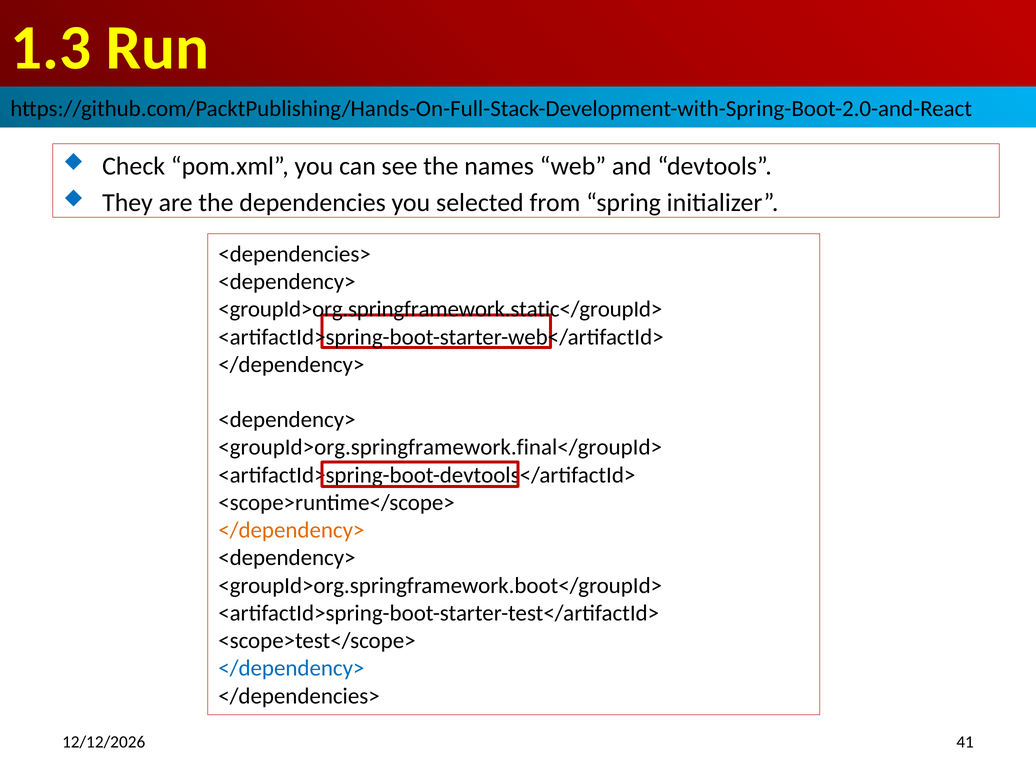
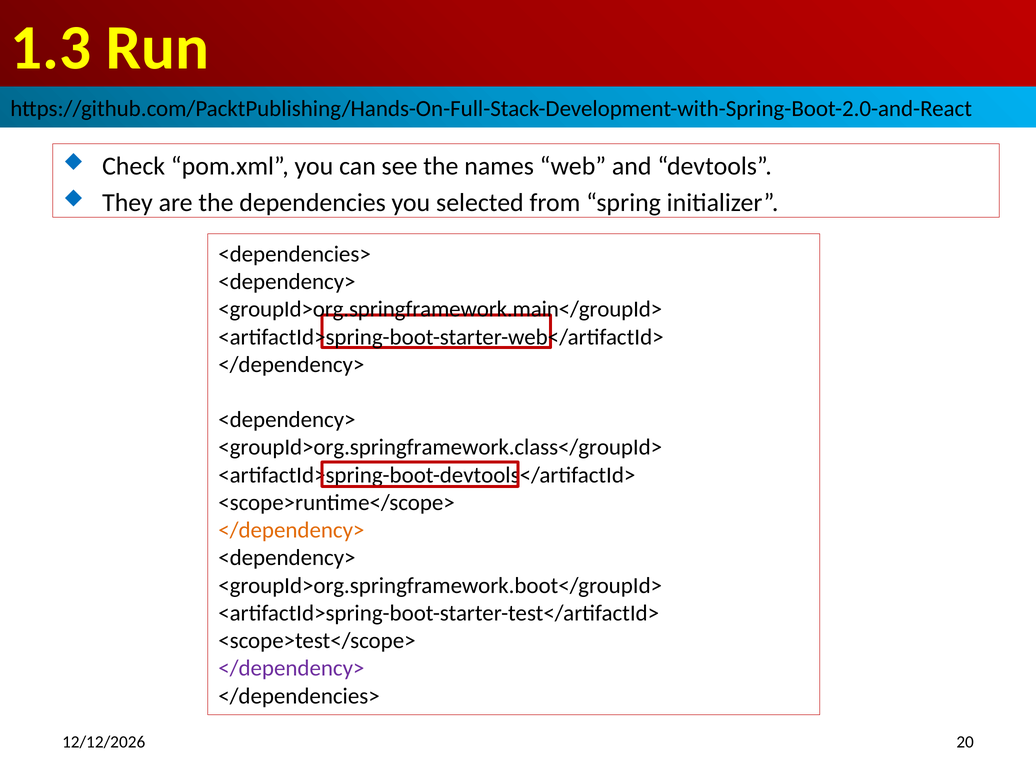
<groupId>org.springframework.static</groupId>: <groupId>org.springframework.static</groupId> -> <groupId>org.springframework.main</groupId>
<groupId>org.springframework.final</groupId>: <groupId>org.springframework.final</groupId> -> <groupId>org.springframework.class</groupId>
</dependency> at (291, 668) colour: blue -> purple
41: 41 -> 20
